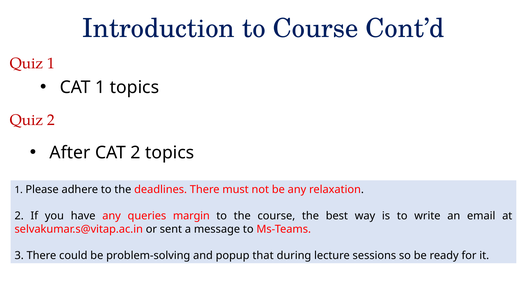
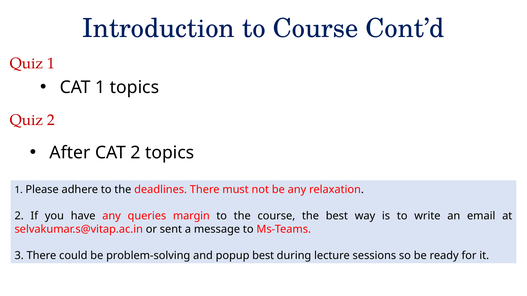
popup that: that -> best
